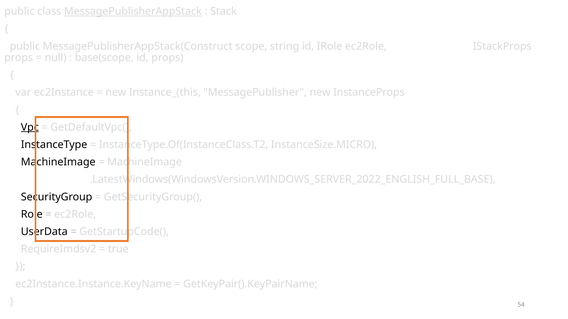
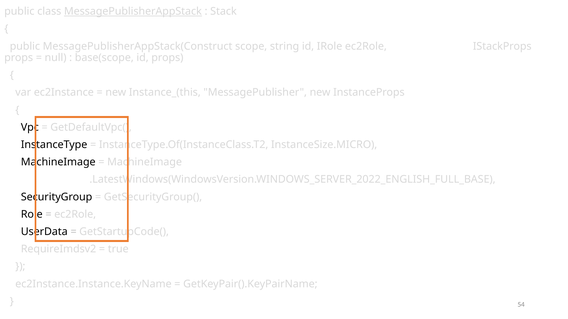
Vpc underline: present -> none
